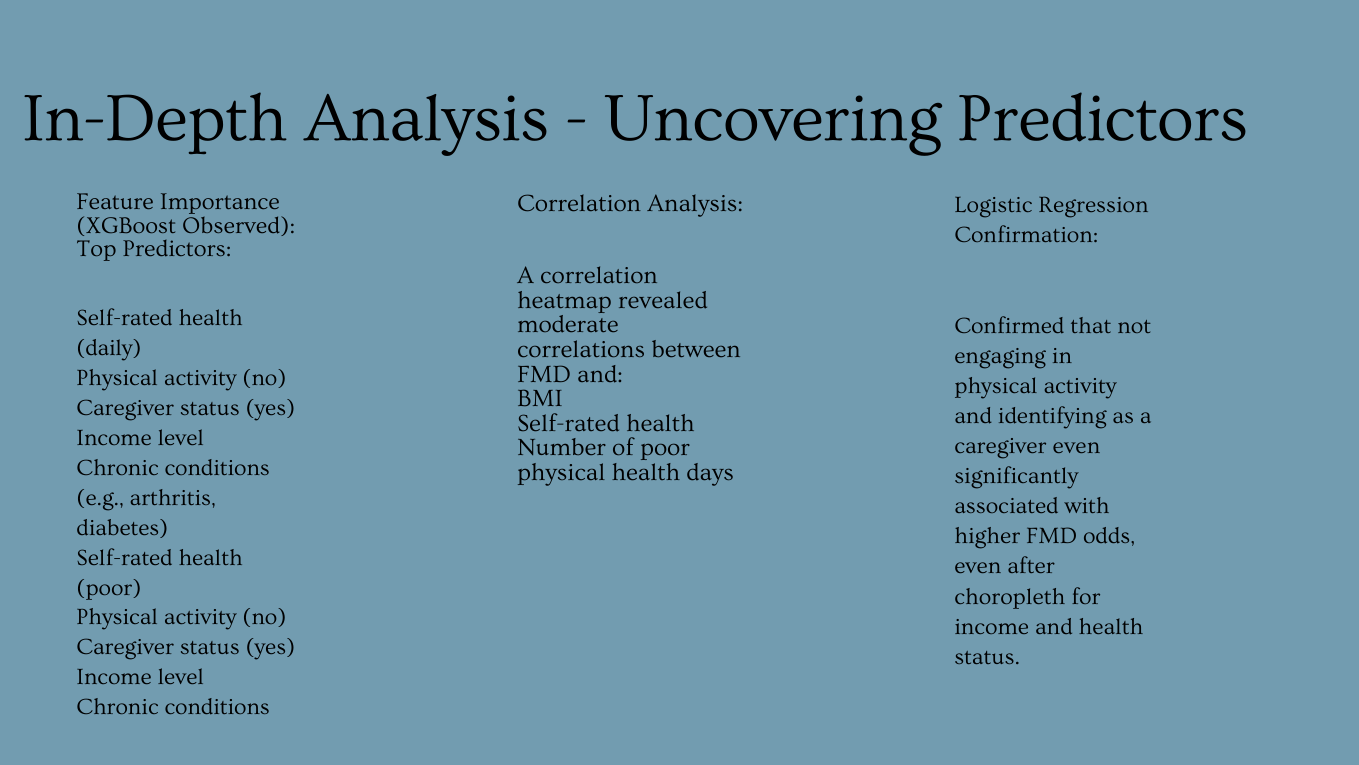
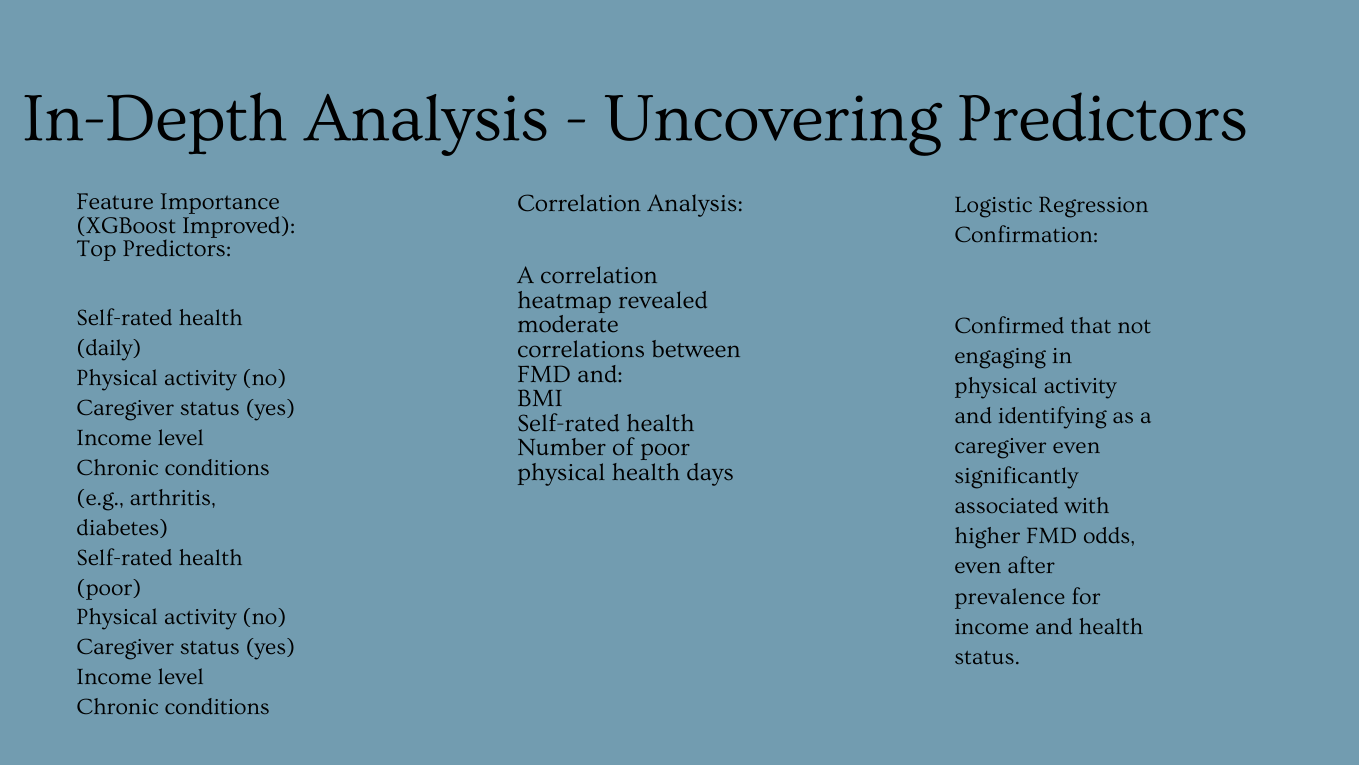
Observed: Observed -> Improved
choropleth: choropleth -> prevalence
